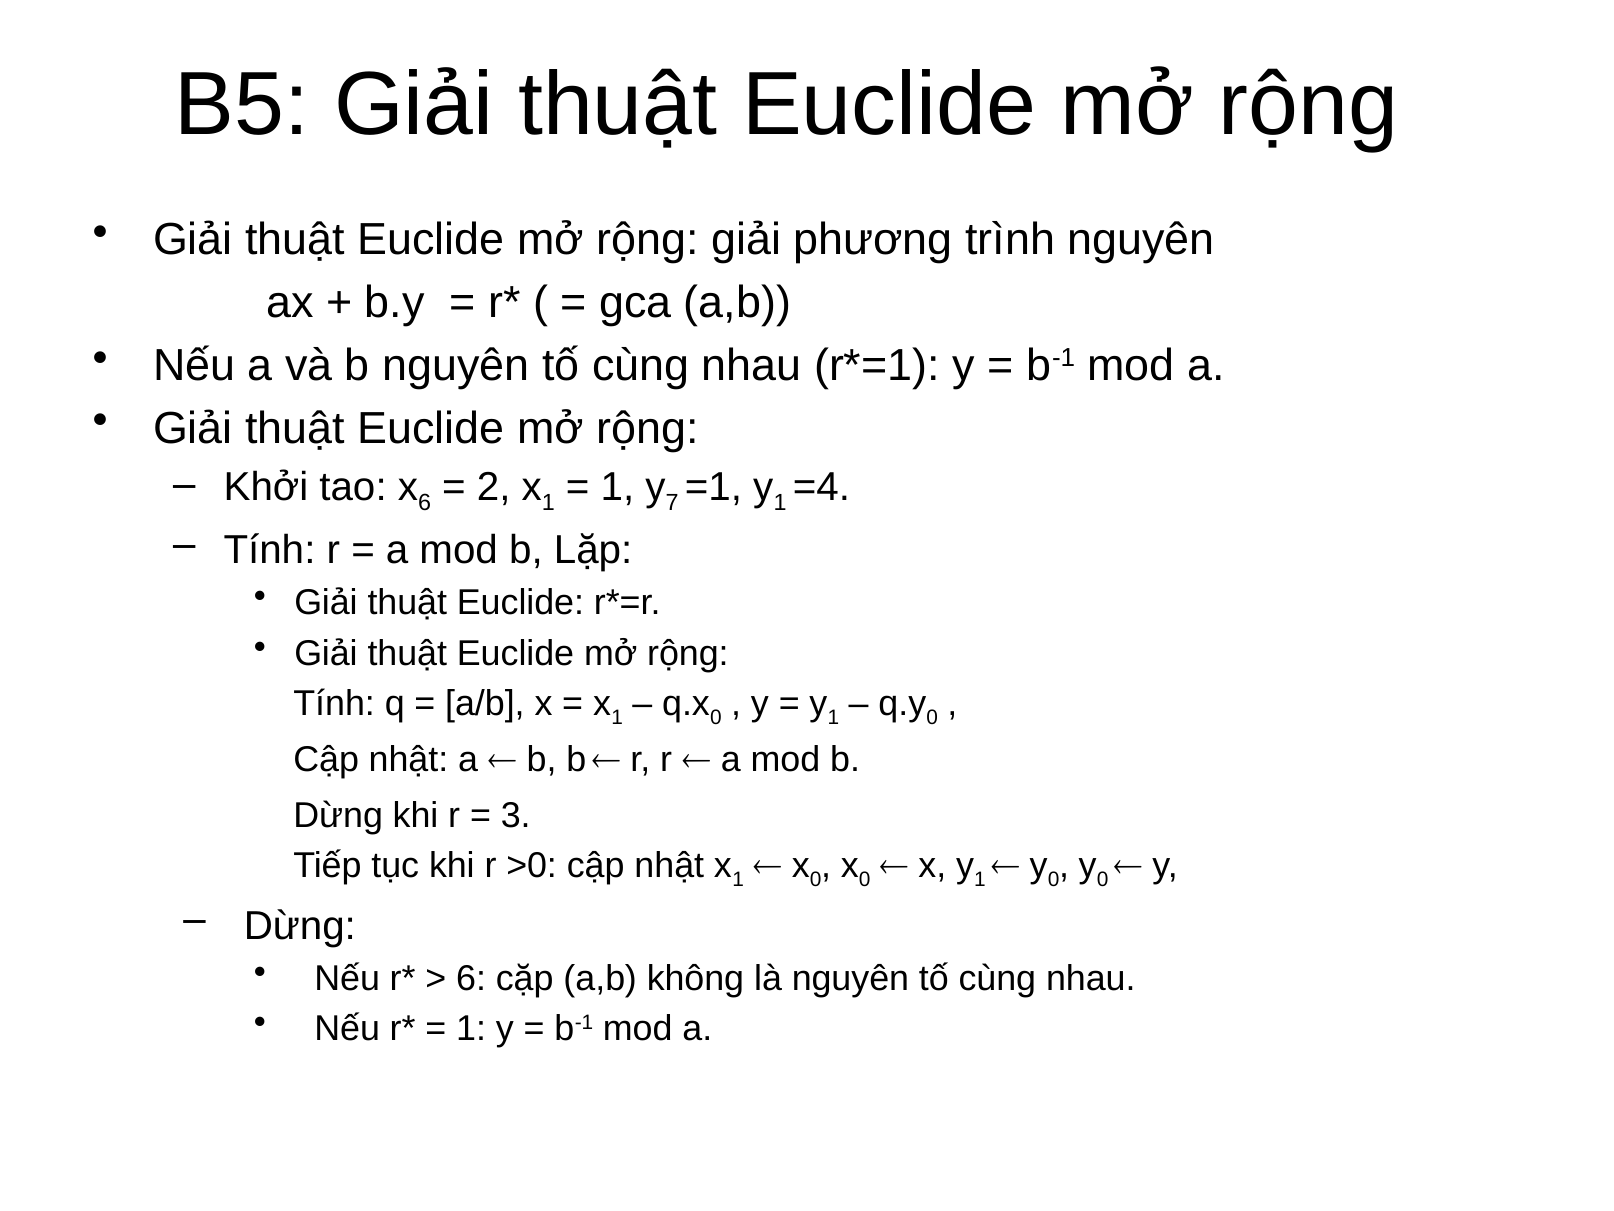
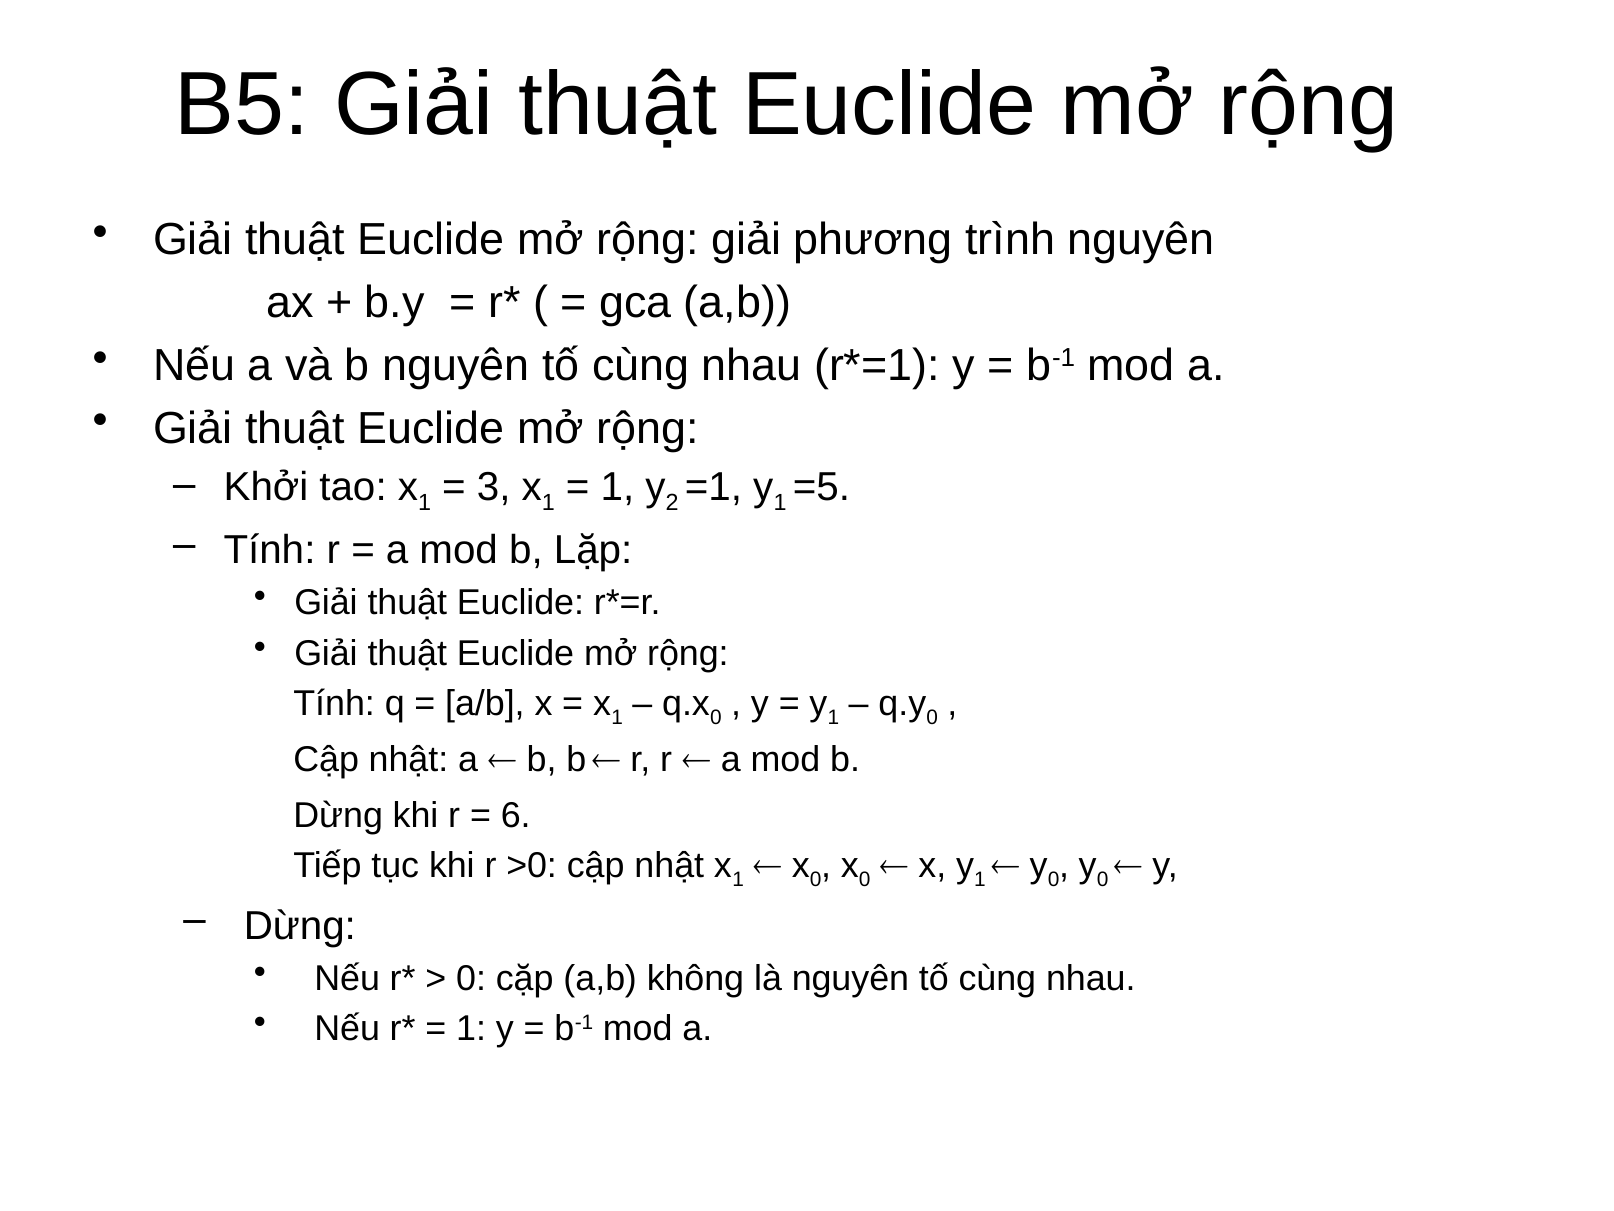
tao x 6: 6 -> 1
2: 2 -> 3
7: 7 -> 2
=4: =4 -> =5
3: 3 -> 6
6 at (471, 978): 6 -> 0
